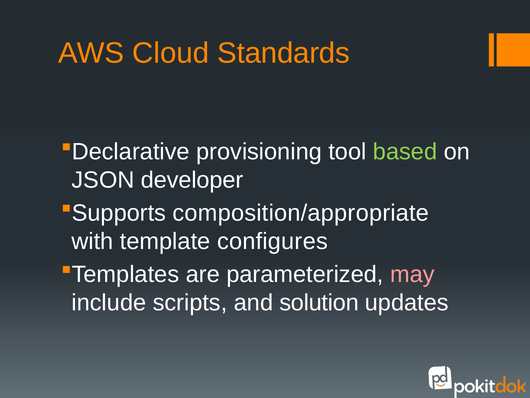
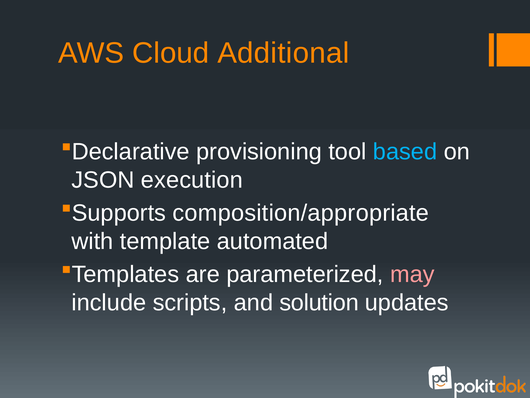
Standards: Standards -> Additional
based colour: light green -> light blue
developer: developer -> execution
configures: configures -> automated
